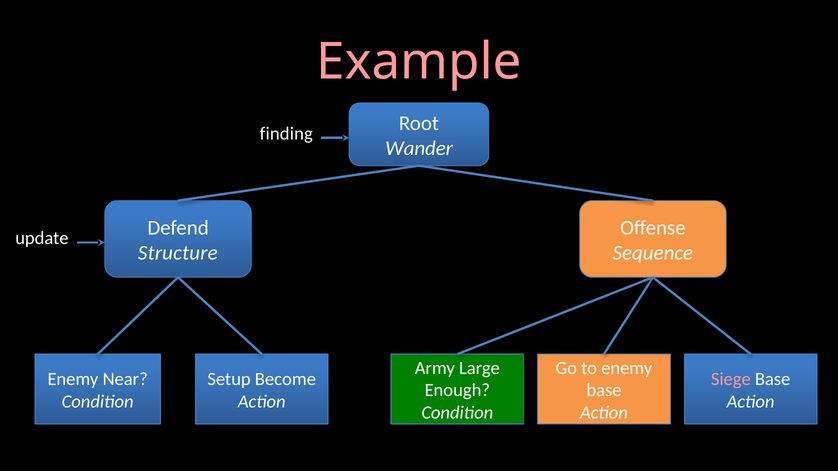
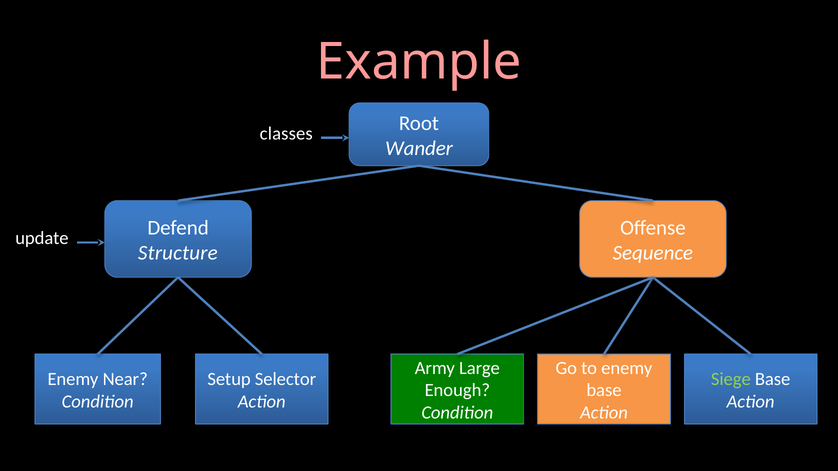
finding: finding -> classes
Become: Become -> Selector
Siege colour: pink -> light green
